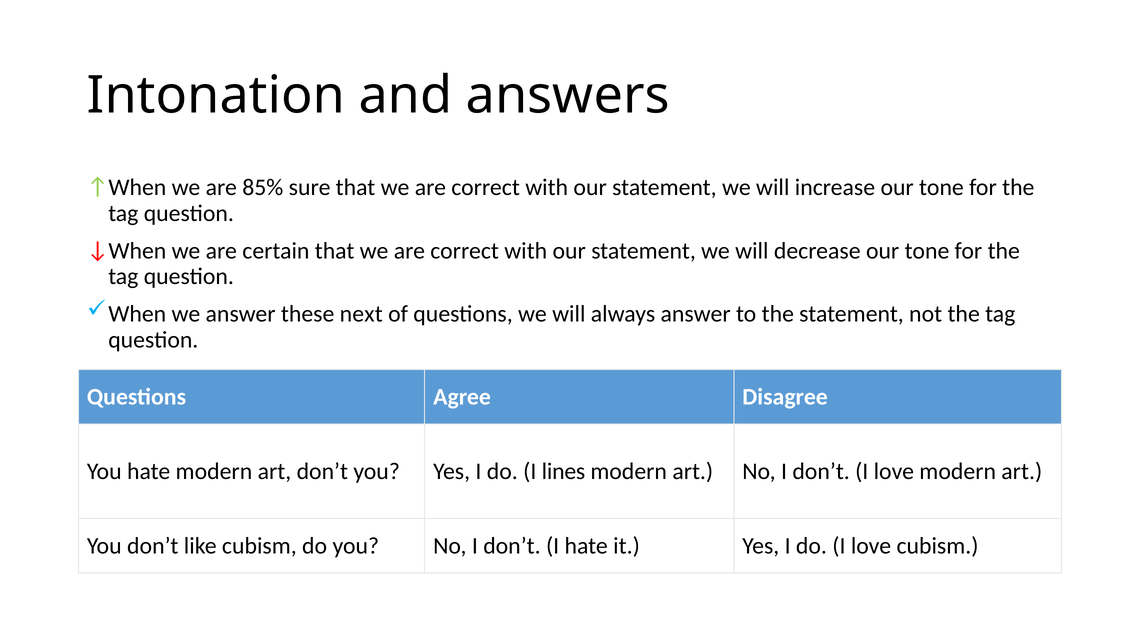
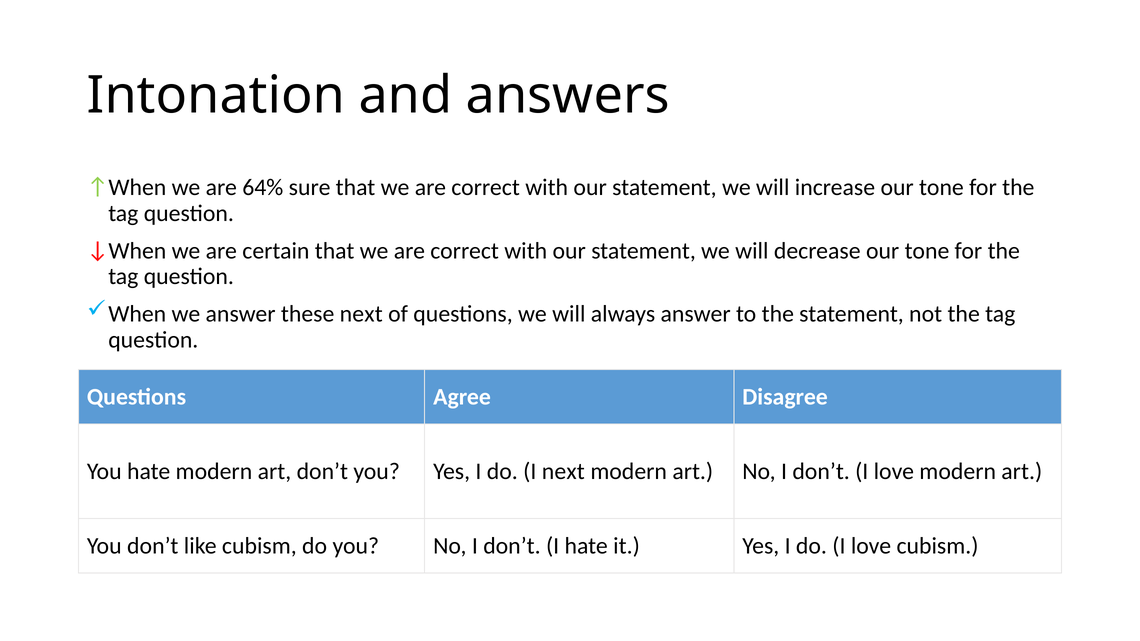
85%: 85% -> 64%
I lines: lines -> next
